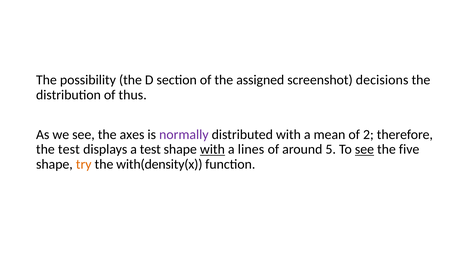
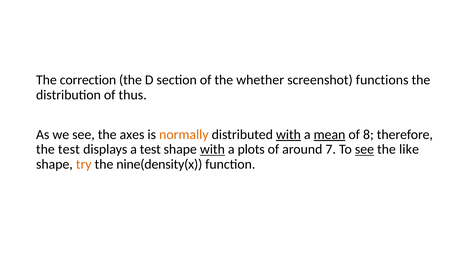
possibility: possibility -> correction
assigned: assigned -> whether
decisions: decisions -> functions
normally colour: purple -> orange
with at (288, 135) underline: none -> present
mean underline: none -> present
2: 2 -> 8
lines: lines -> plots
5: 5 -> 7
five: five -> like
with(density(x: with(density(x -> nine(density(x
